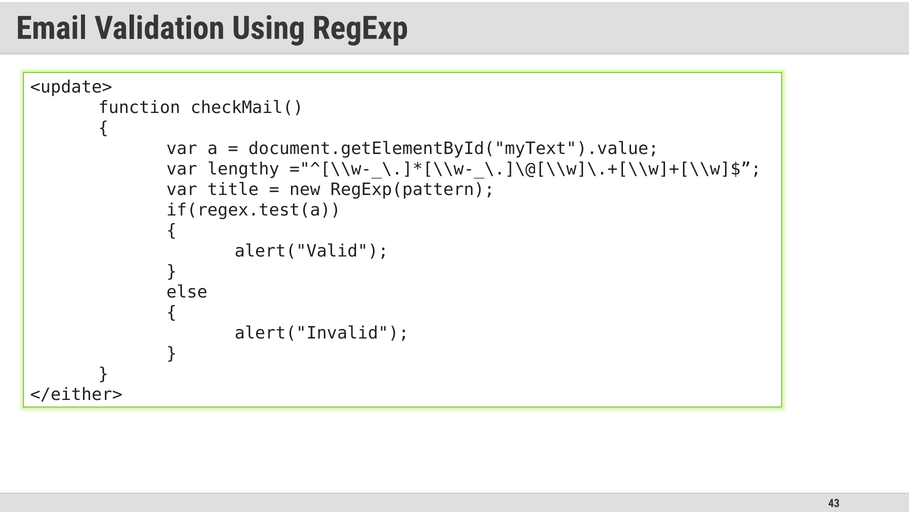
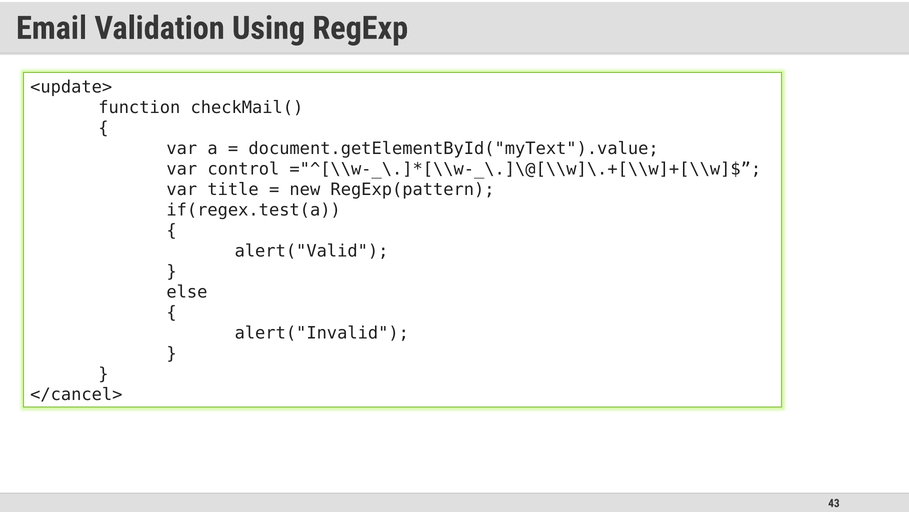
lengthy: lengthy -> control
</either>: </either> -> </cancel>
